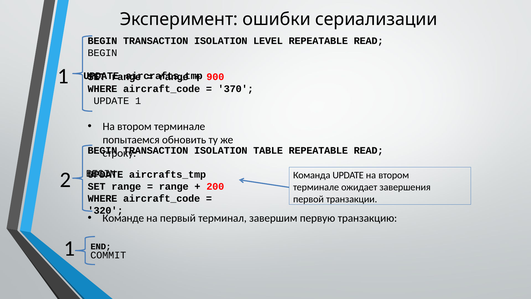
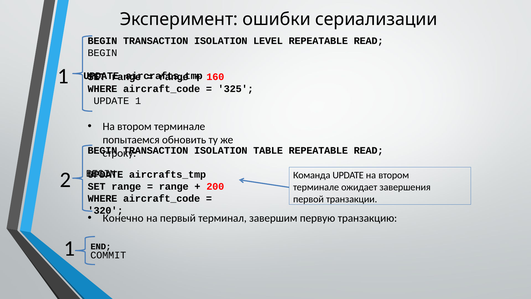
900: 900 -> 160
370: 370 -> 325
Команде: Команде -> Конечно
